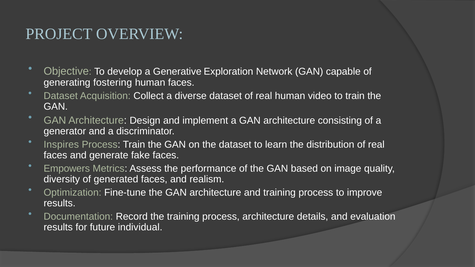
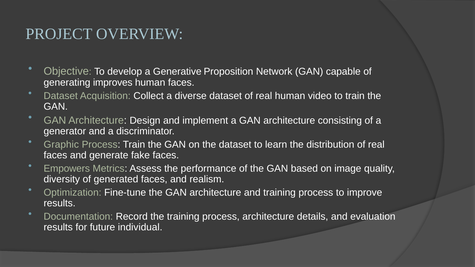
Exploration: Exploration -> Proposition
fostering: fostering -> improves
Inspires: Inspires -> Graphic
